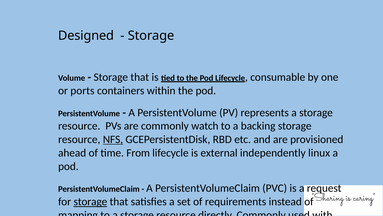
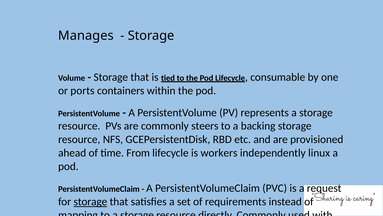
Designed: Designed -> Manages
watch: watch -> steers
NFS underline: present -> none
is external: external -> workers
